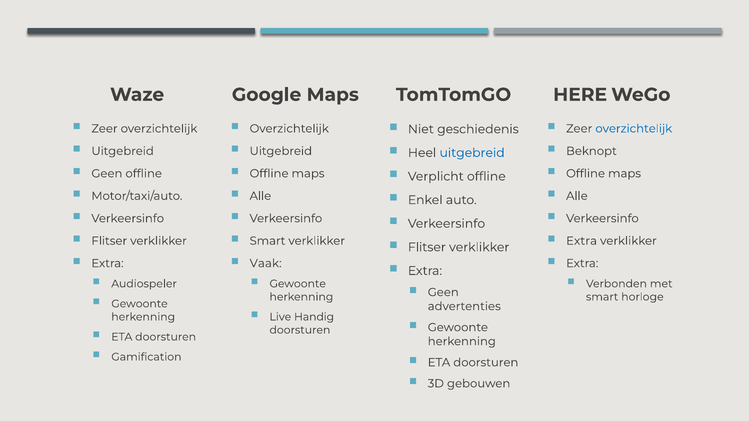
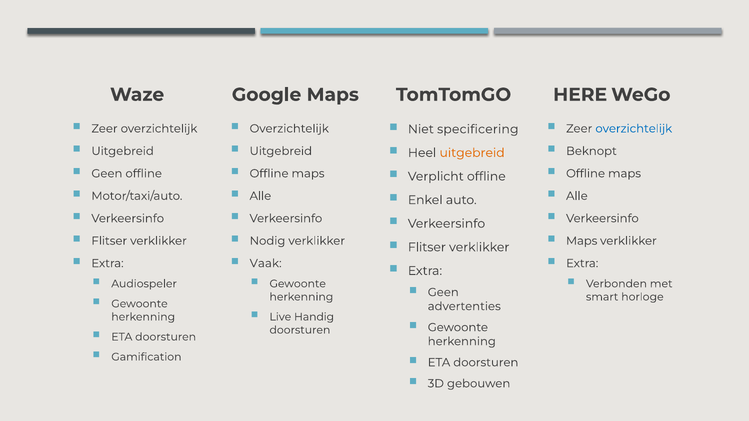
geschiedenis: geschiedenis -> specificering
uitgebreid at (472, 153) colour: blue -> orange
Smart at (267, 241): Smart -> Nodig
Extra at (582, 241): Extra -> Maps
